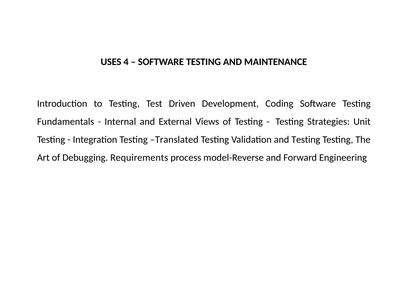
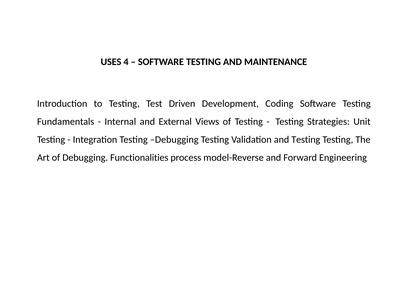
Testing Translated: Translated -> Debugging
Requirements: Requirements -> Functionalities
